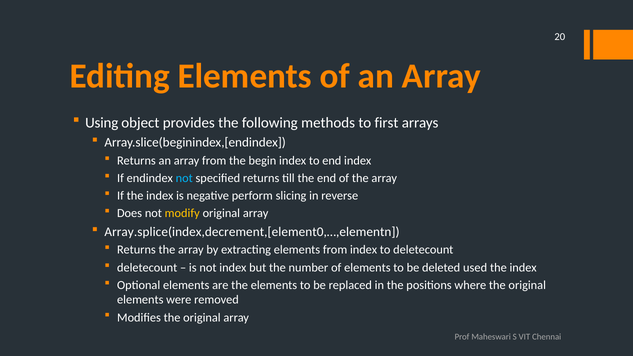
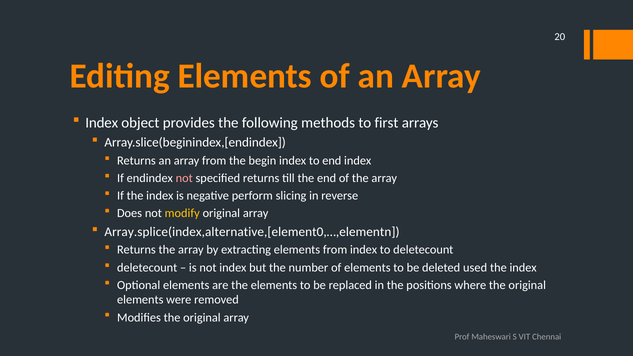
Using at (102, 123): Using -> Index
not at (184, 178) colour: light blue -> pink
Array.splice(index,decrement,[element0,…,elementn: Array.splice(index,decrement,[element0,…,elementn -> Array.splice(index,alternative,[element0,…,elementn
